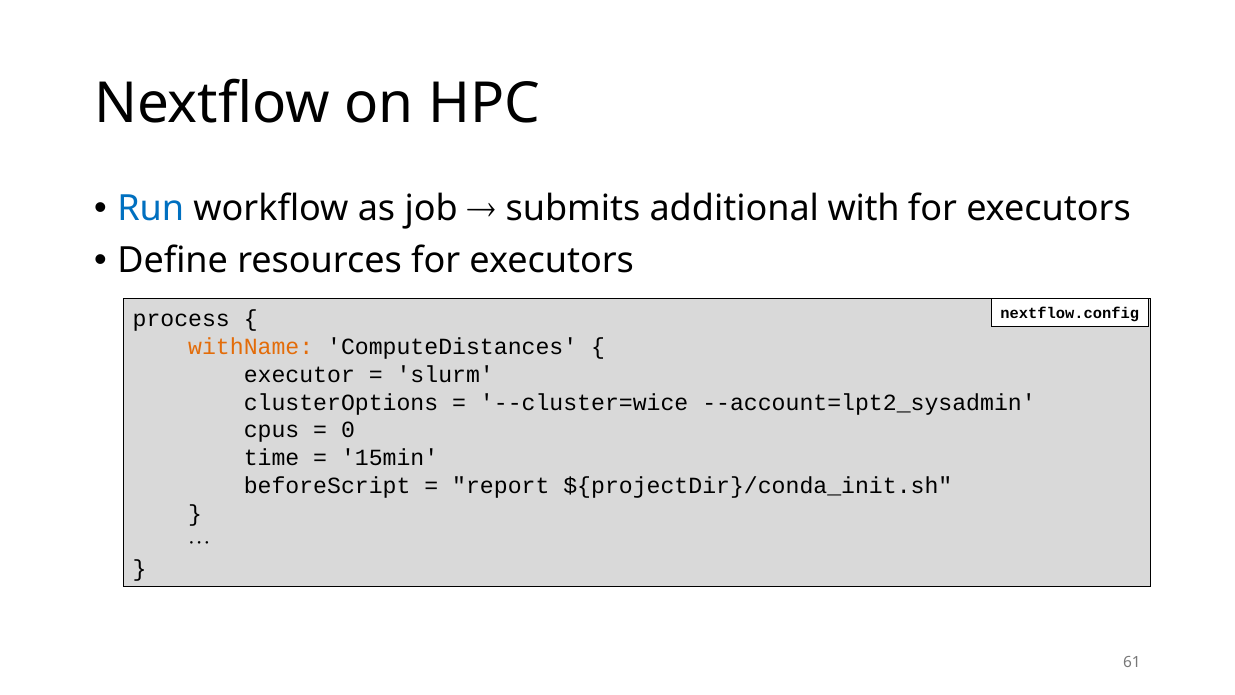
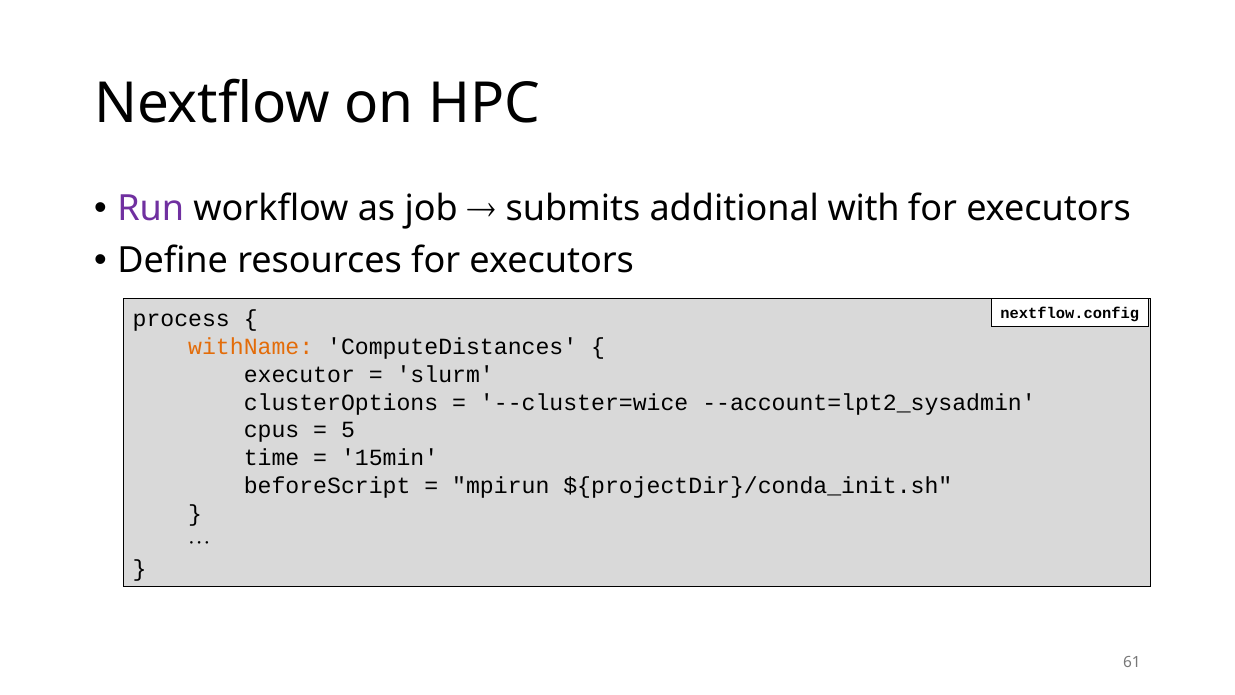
Run colour: blue -> purple
0: 0 -> 5
report: report -> mpirun
